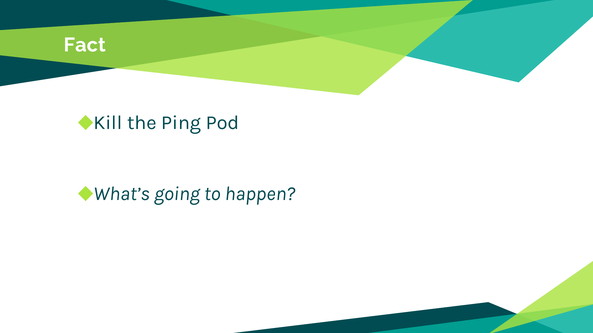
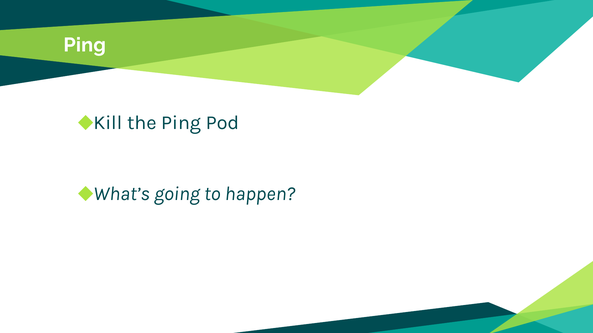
Fact at (85, 45): Fact -> Ping
